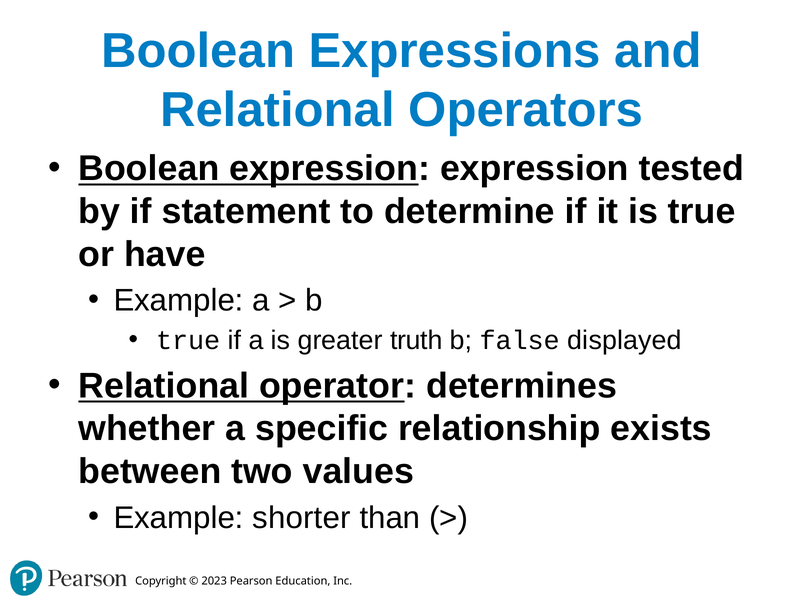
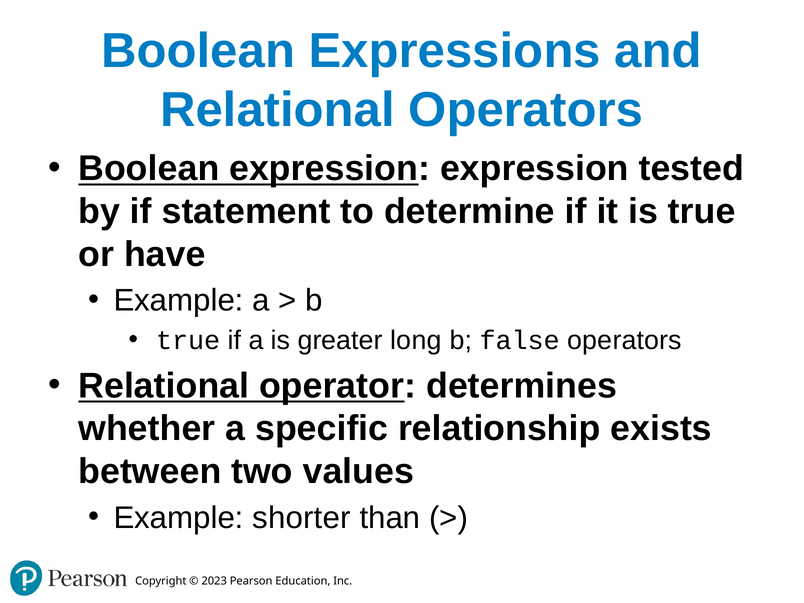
truth: truth -> long
false displayed: displayed -> operators
